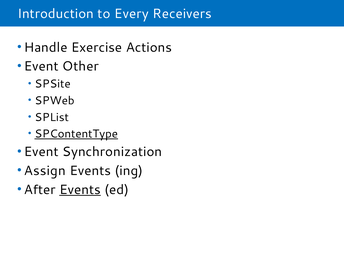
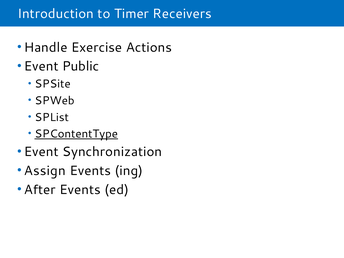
Every: Every -> Timer
Other: Other -> Public
Events at (80, 190) underline: present -> none
